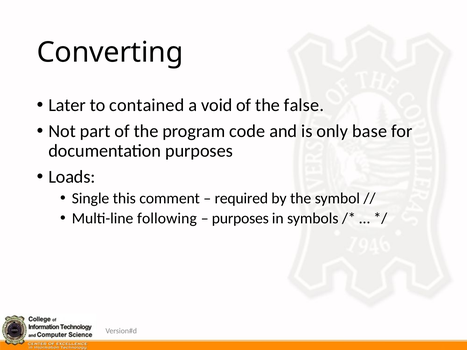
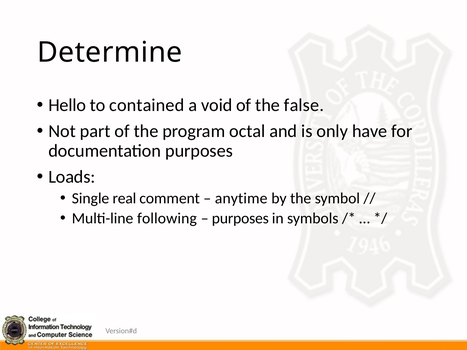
Converting: Converting -> Determine
Later: Later -> Hello
code: code -> octal
base: base -> have
this: this -> real
required: required -> anytime
